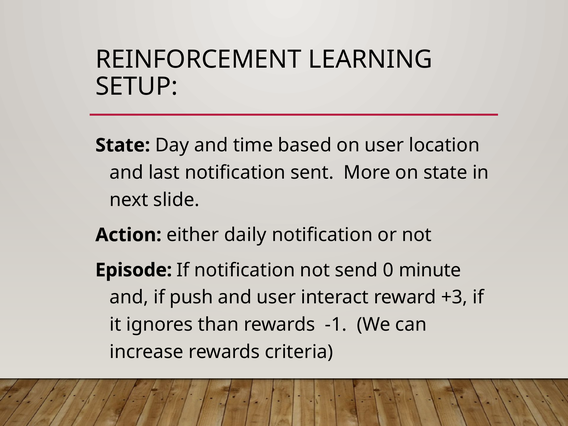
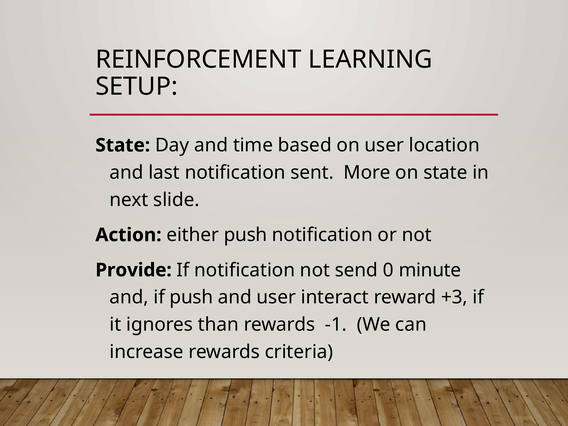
either daily: daily -> push
Episode: Episode -> Provide
